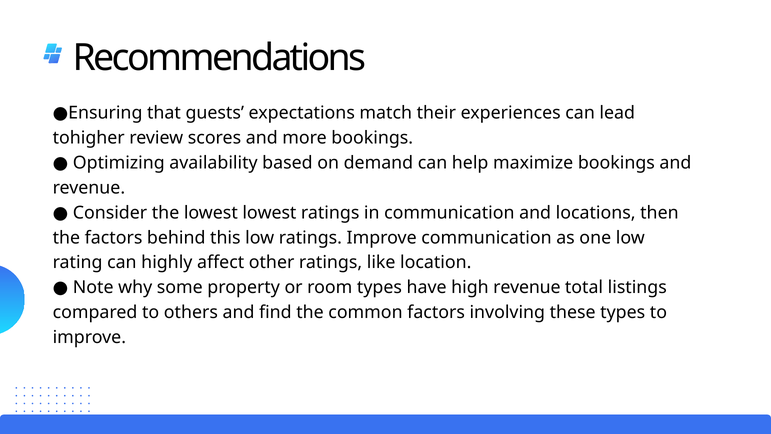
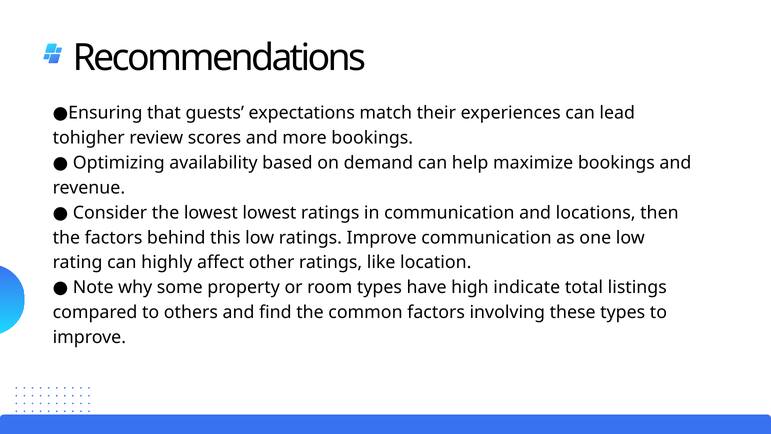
high revenue: revenue -> indicate
